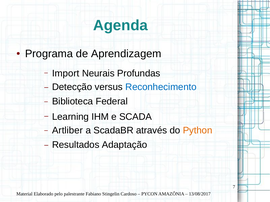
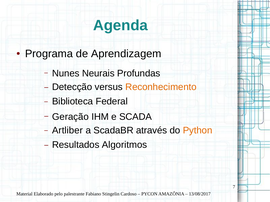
Import: Import -> Nunes
Reconhecimento colour: blue -> orange
Learning: Learning -> Geração
Adaptação: Adaptação -> Algoritmos
